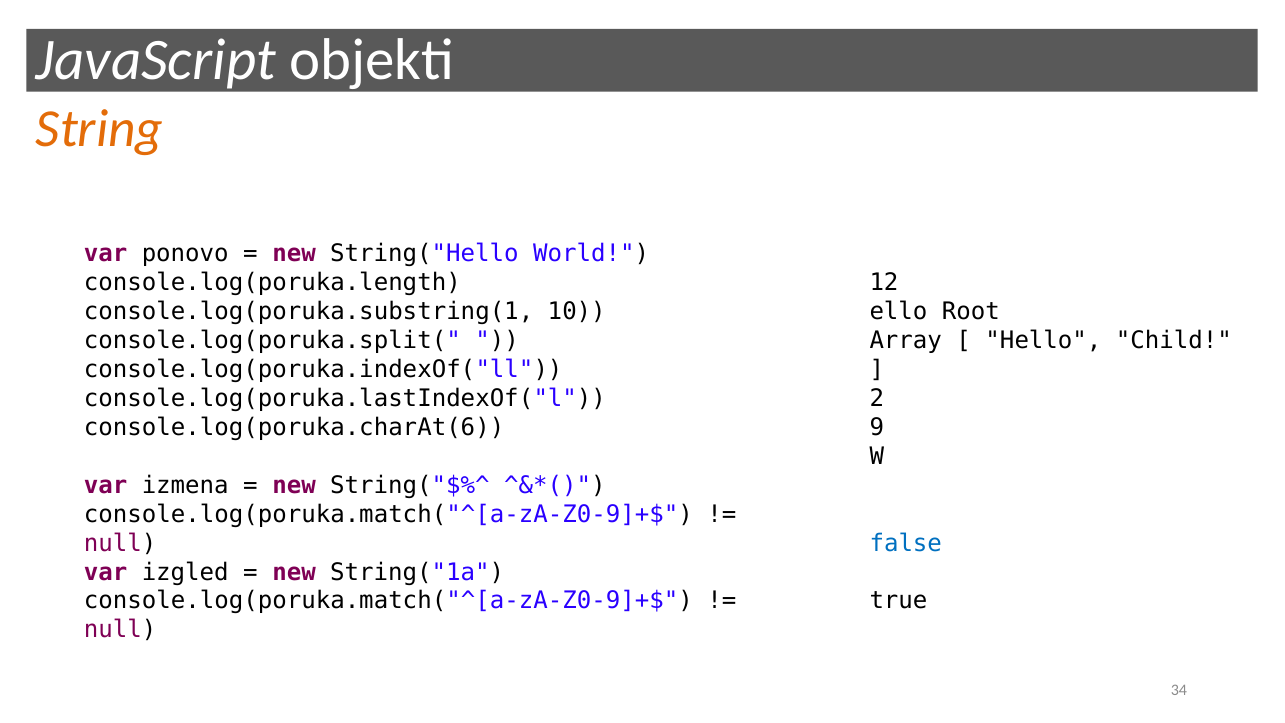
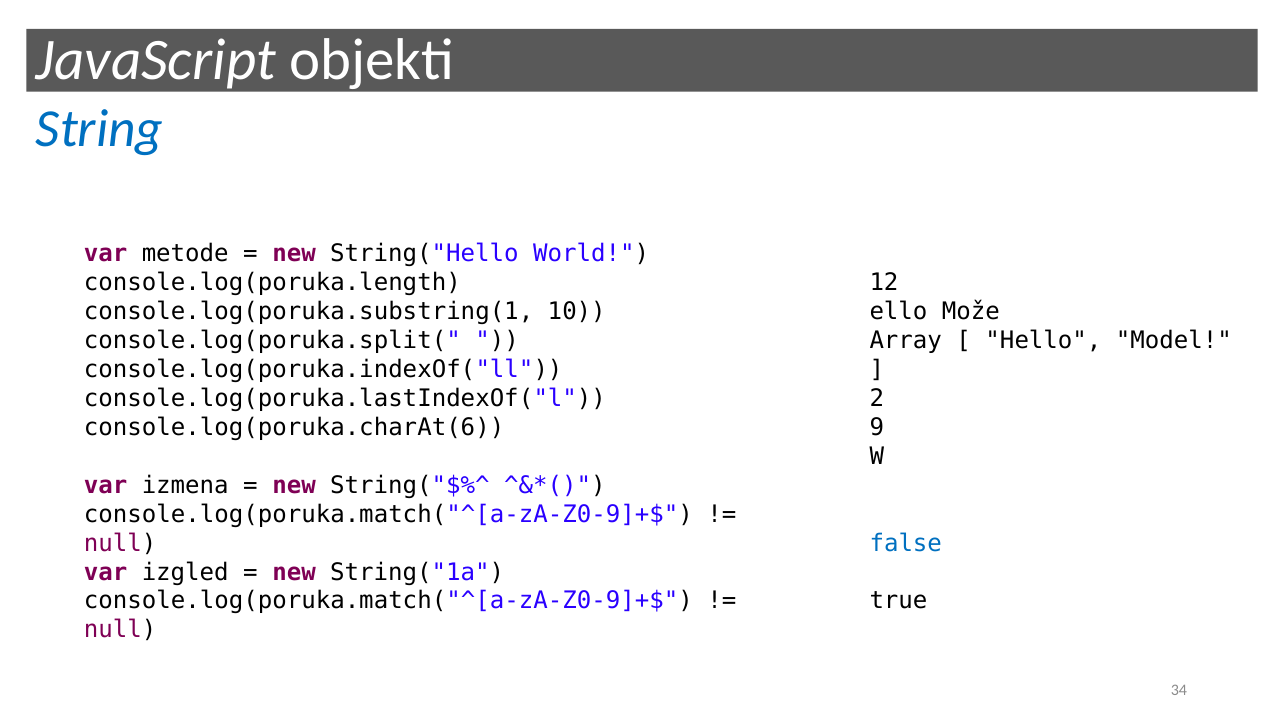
String colour: orange -> blue
ponovo: ponovo -> metode
Root: Root -> Može
Child: Child -> Model
